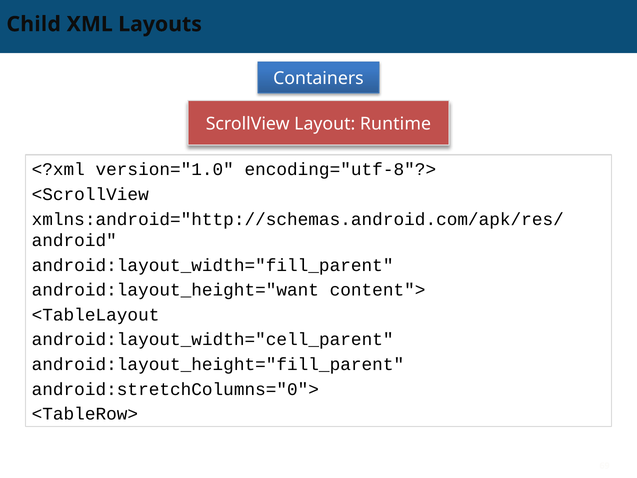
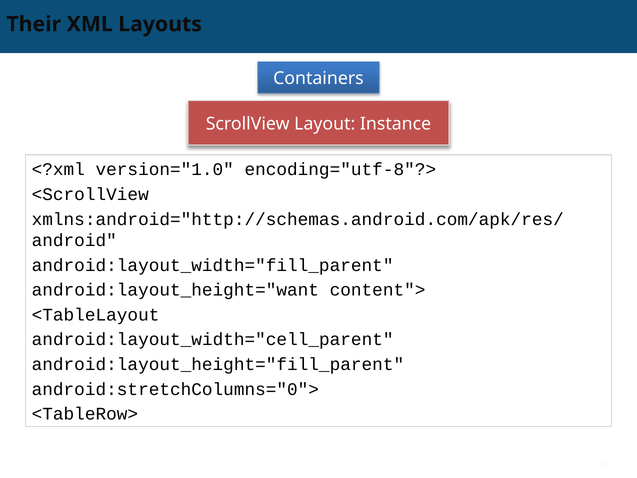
Child: Child -> Their
Runtime: Runtime -> Instance
